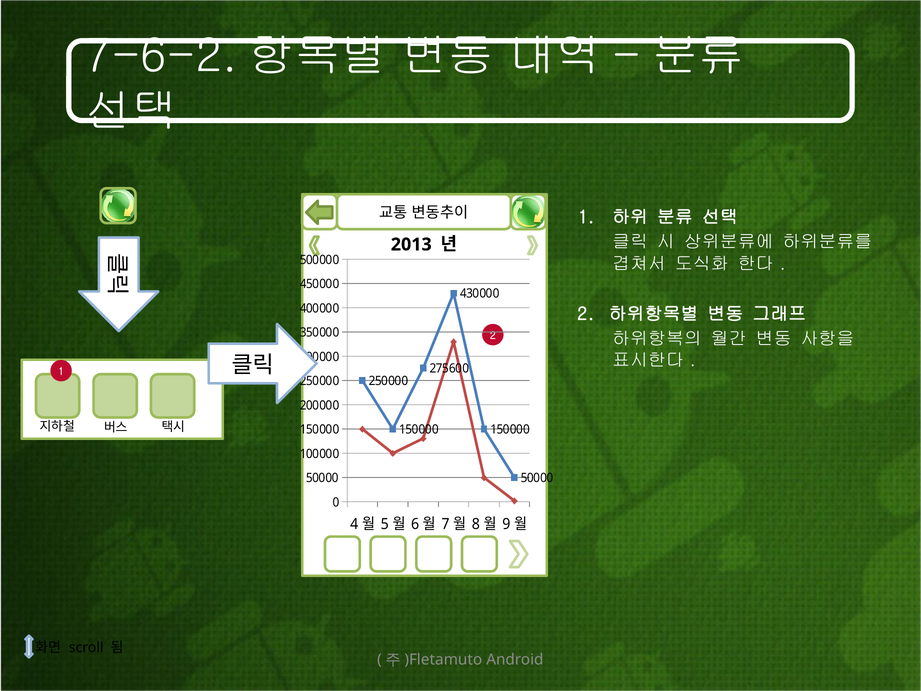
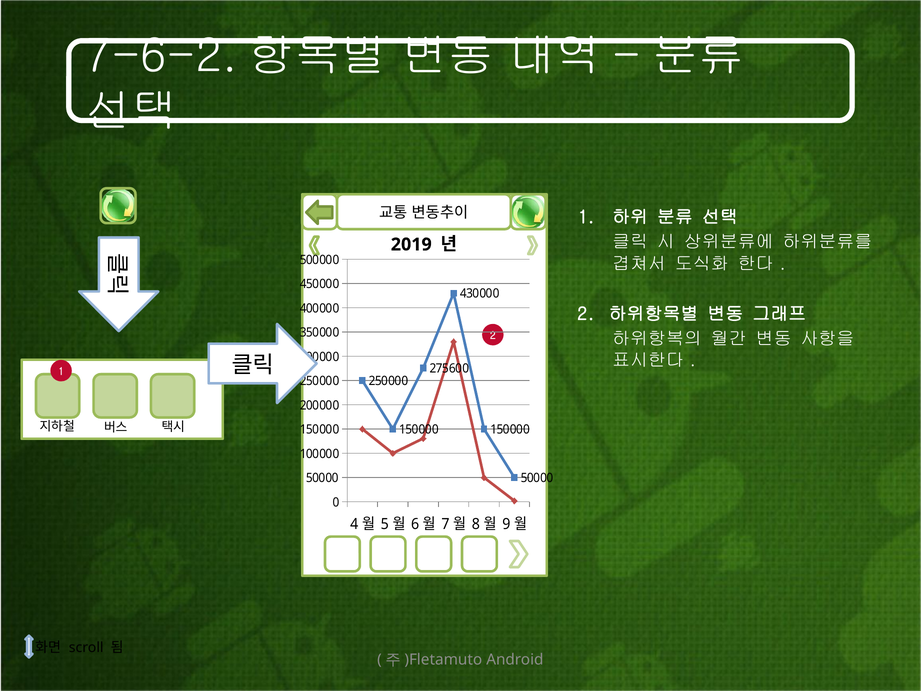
2013: 2013 -> 2019
